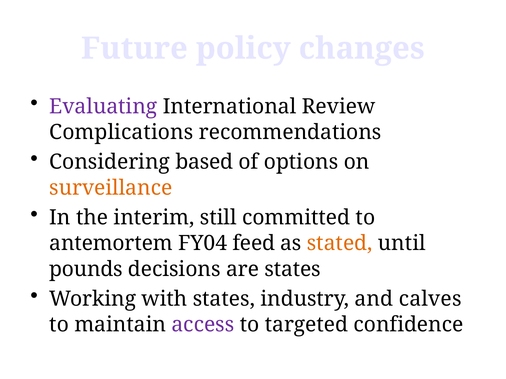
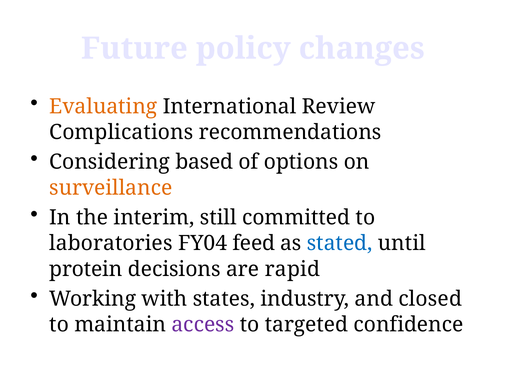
Evaluating colour: purple -> orange
antemortem: antemortem -> laboratories
stated colour: orange -> blue
pounds: pounds -> protein
are states: states -> rapid
calves: calves -> closed
